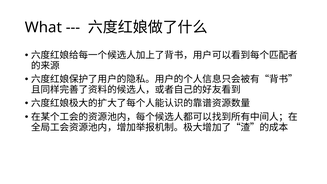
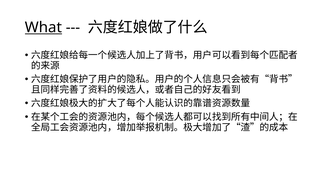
What underline: none -> present
